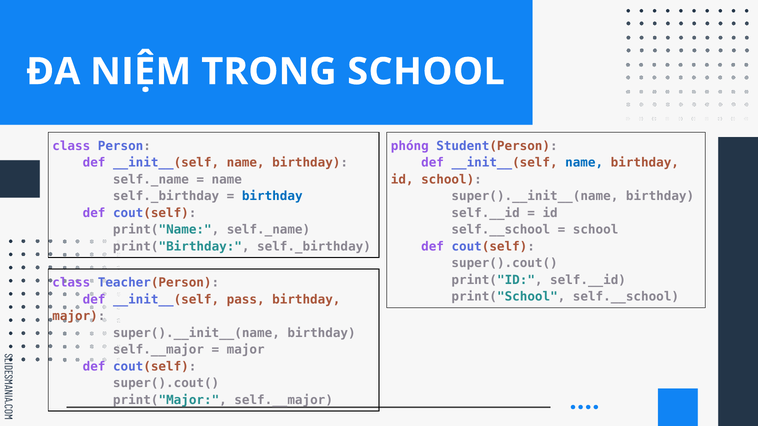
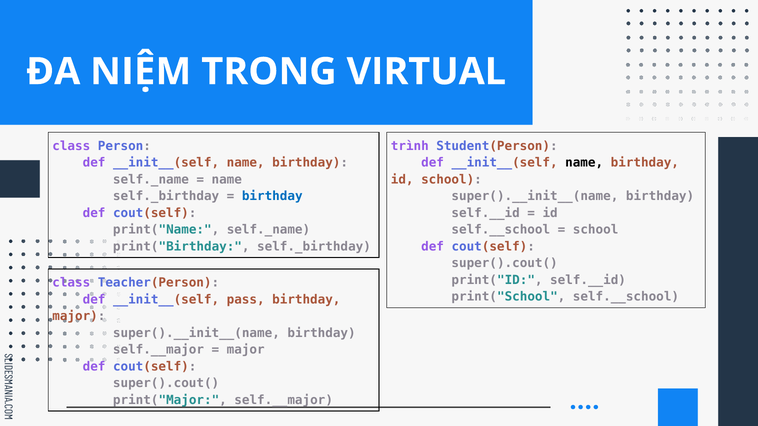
TRONG SCHOOL: SCHOOL -> VIRTUAL
phóng: phóng -> trình
name at (584, 163) colour: blue -> black
